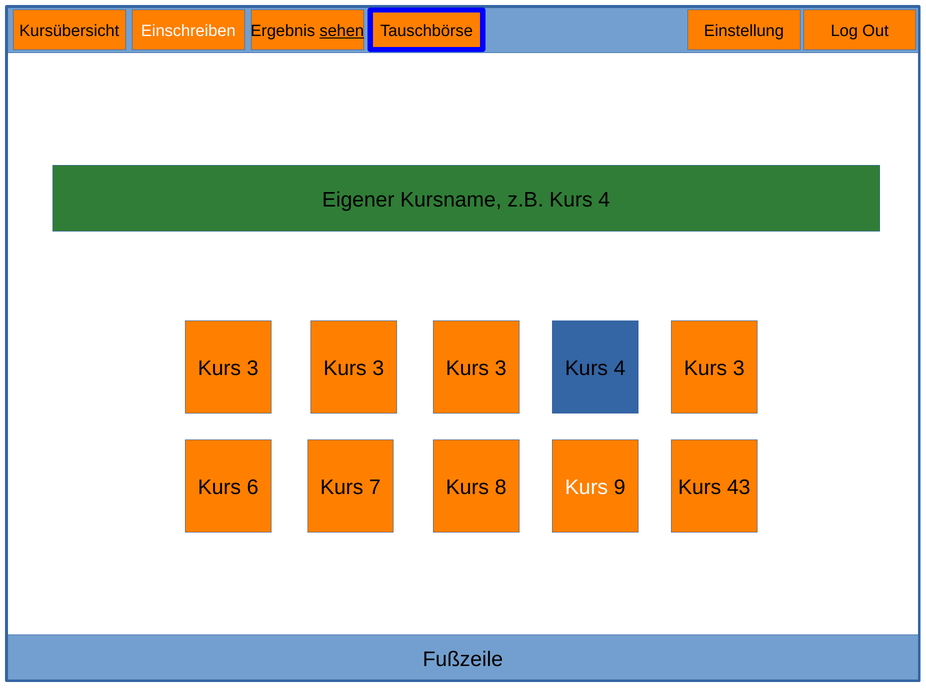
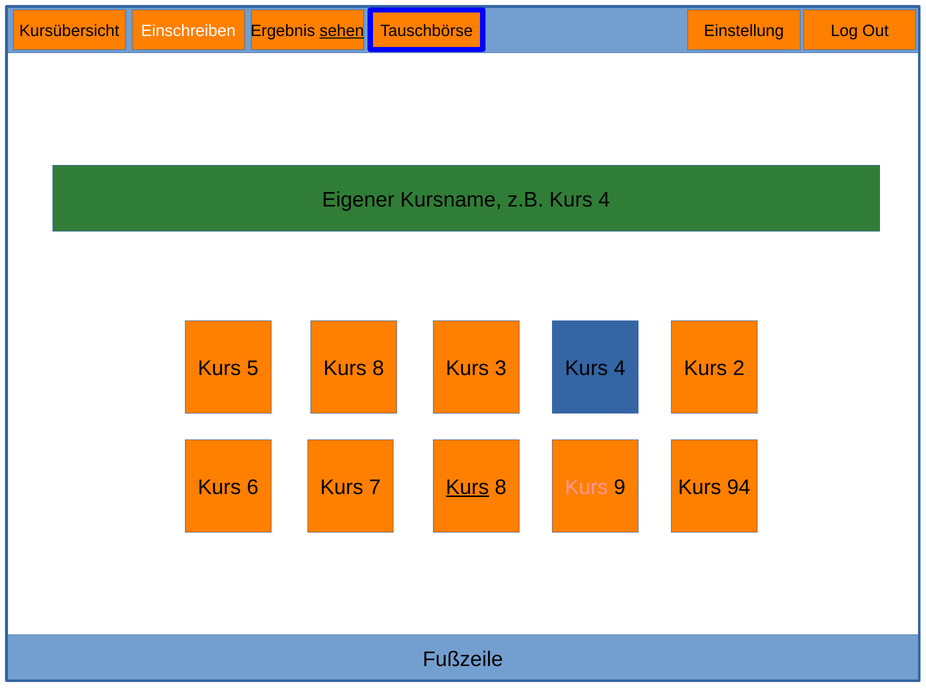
3 at (253, 369): 3 -> 5
3 at (378, 369): 3 -> 8
3 at (739, 369): 3 -> 2
Kurs at (467, 488) underline: none -> present
Kurs at (586, 488) colour: white -> pink
43: 43 -> 94
